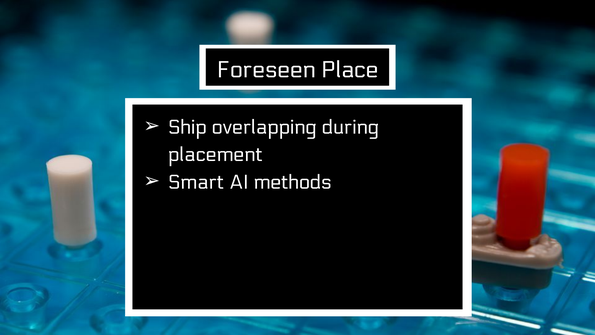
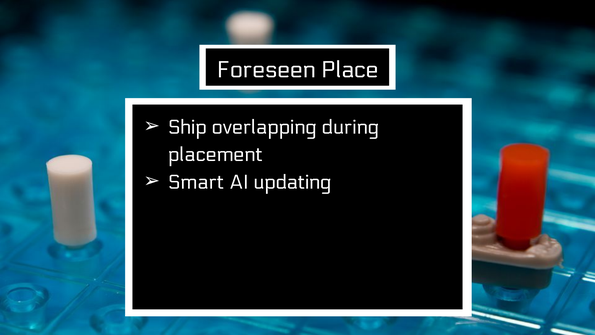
methods: methods -> updating
